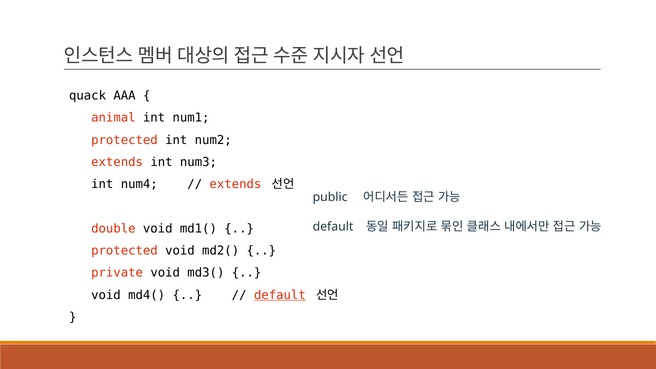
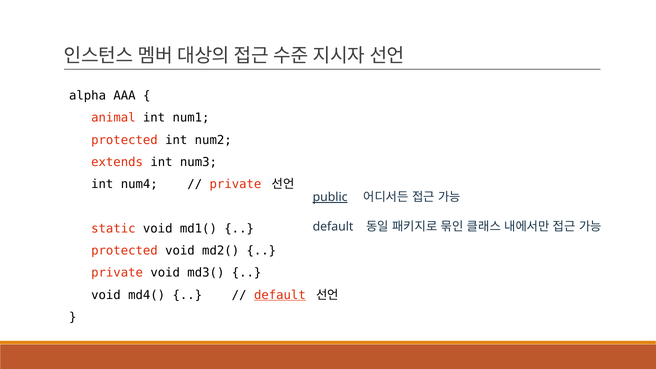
quack: quack -> alpha
extends at (235, 184): extends -> private
public underline: none -> present
double: double -> static
